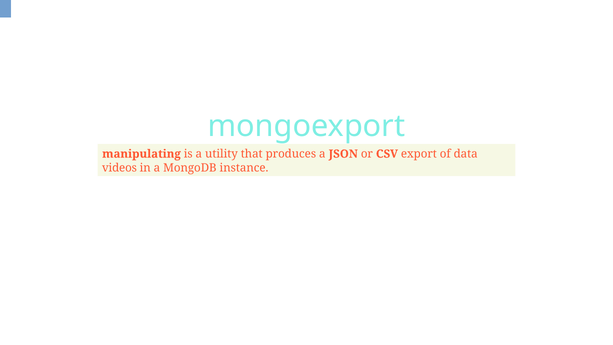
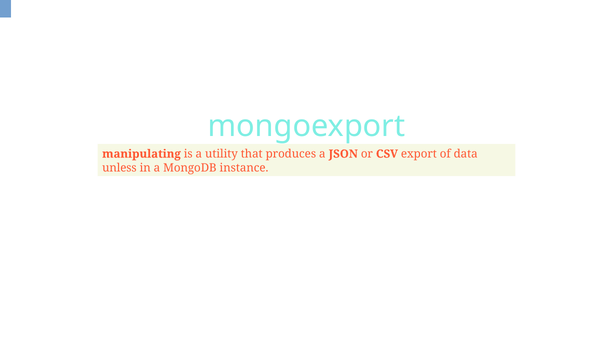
videos: videos -> unless
